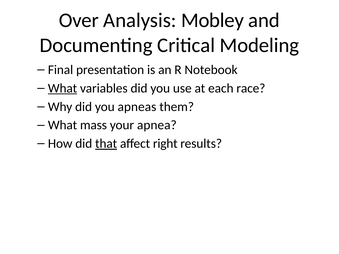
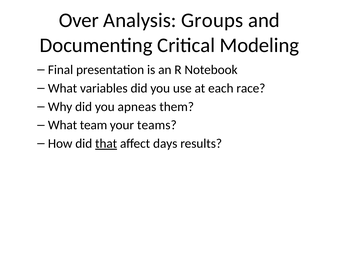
Mobley: Mobley -> Groups
What at (63, 88) underline: present -> none
mass: mass -> team
apnea: apnea -> teams
right: right -> days
